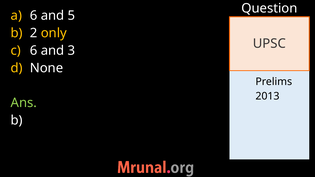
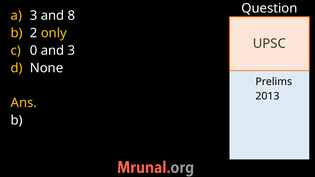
6 at (34, 16): 6 -> 3
5: 5 -> 8
6 at (34, 51): 6 -> 0
Ans colour: light green -> yellow
